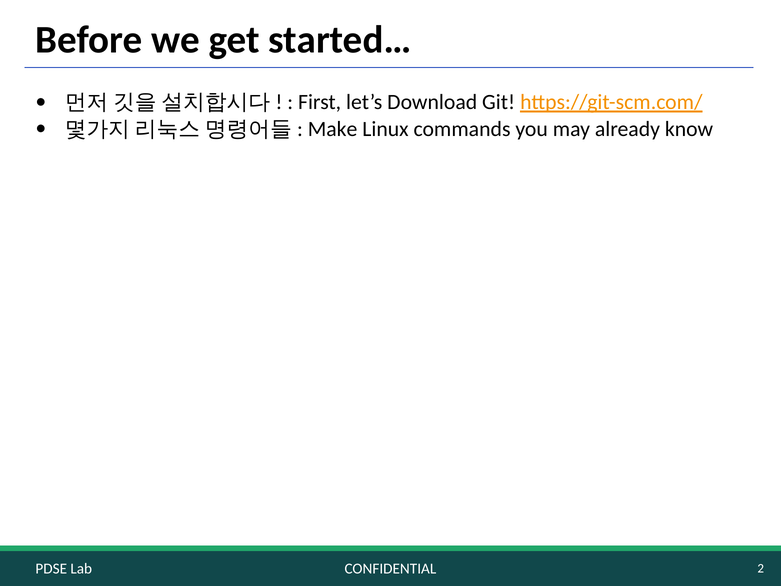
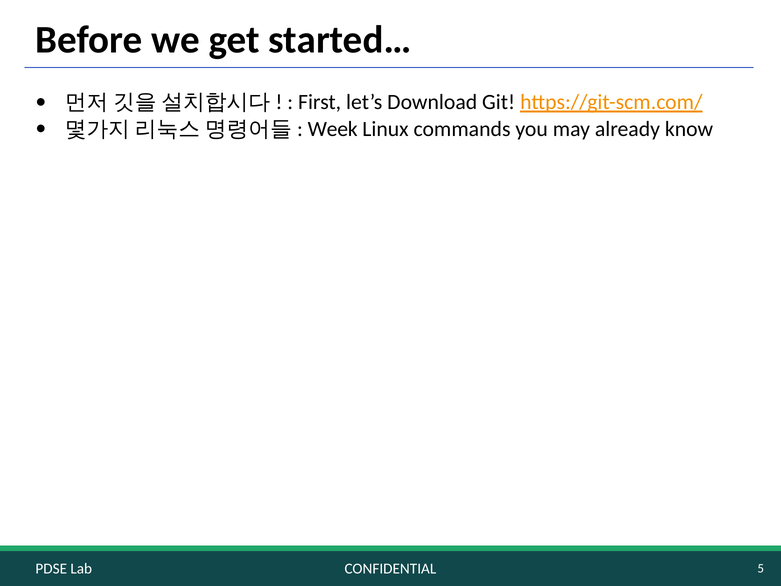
Make: Make -> Week
2: 2 -> 5
